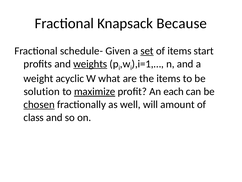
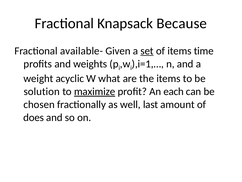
schedule-: schedule- -> available-
start: start -> time
weights underline: present -> none
chosen underline: present -> none
will: will -> last
class: class -> does
